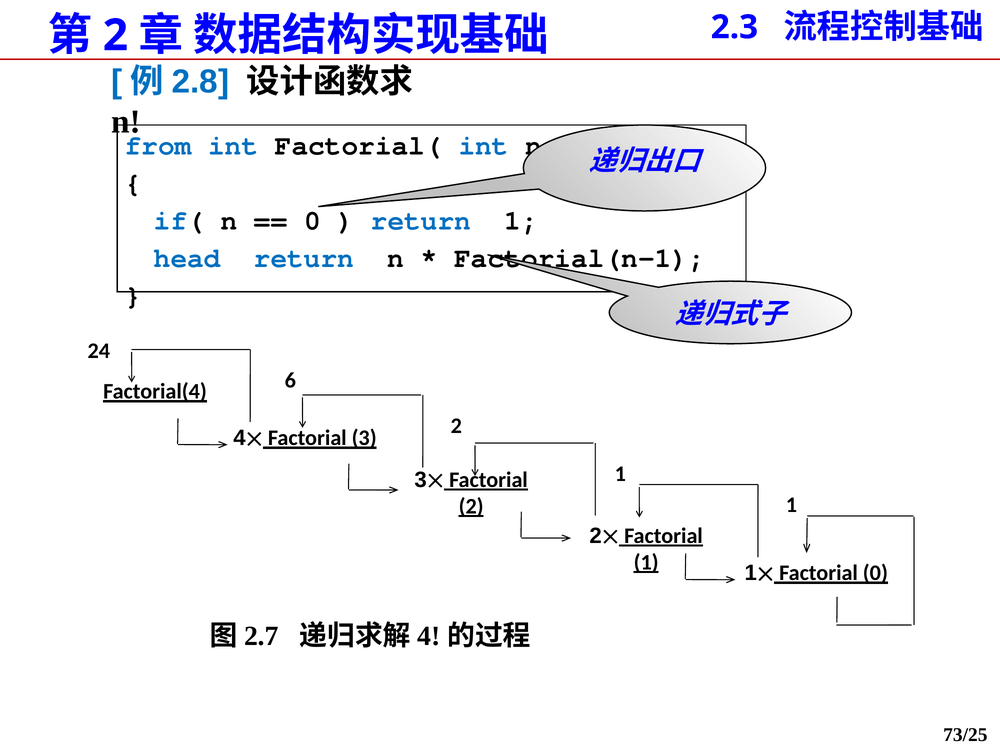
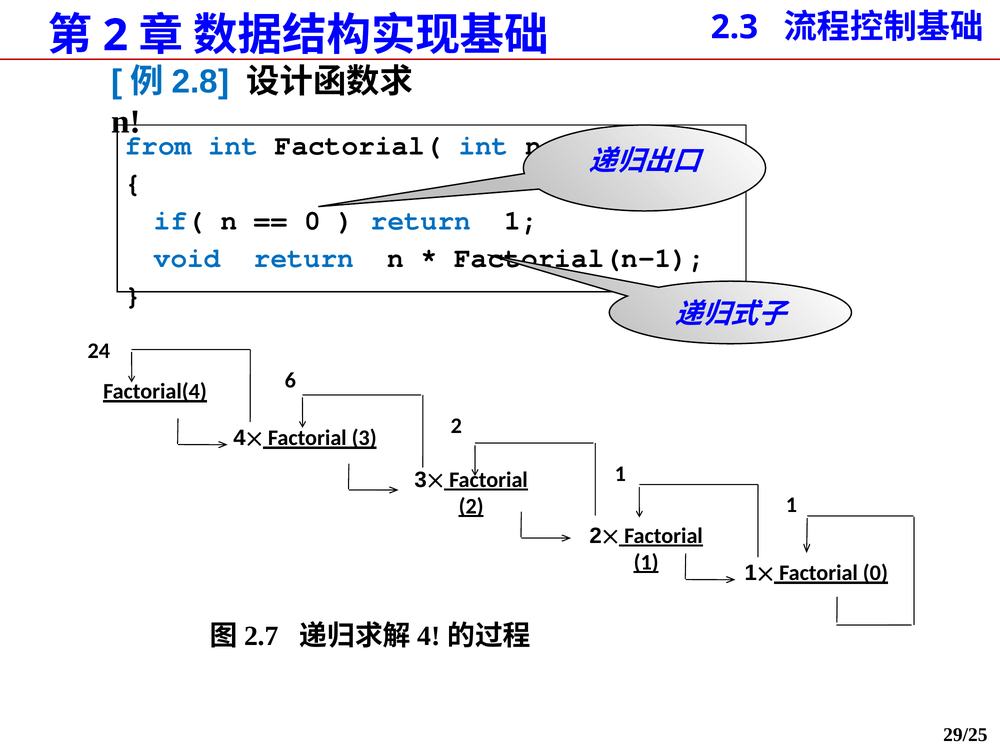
head: head -> void
73/25: 73/25 -> 29/25
